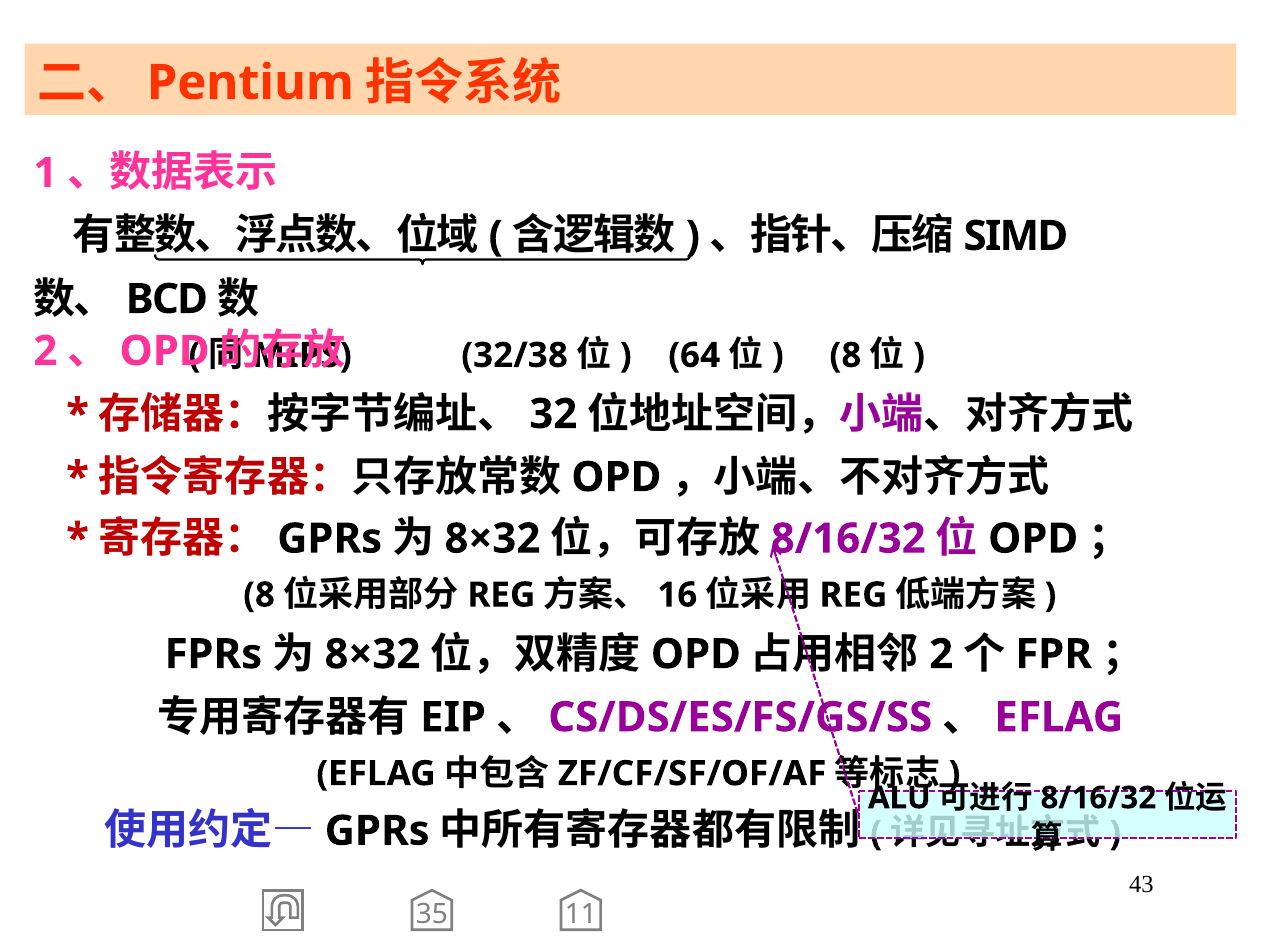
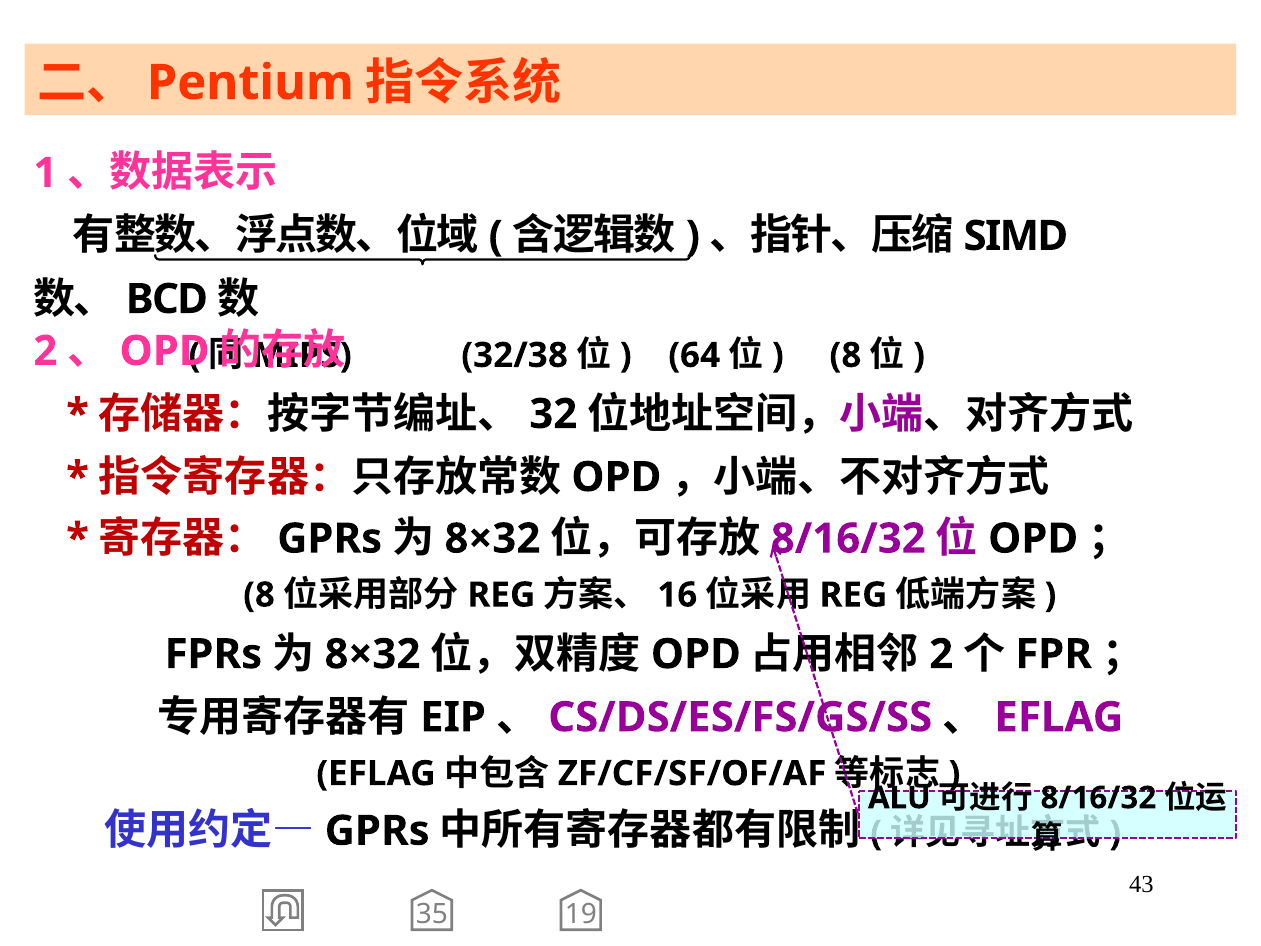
11: 11 -> 19
